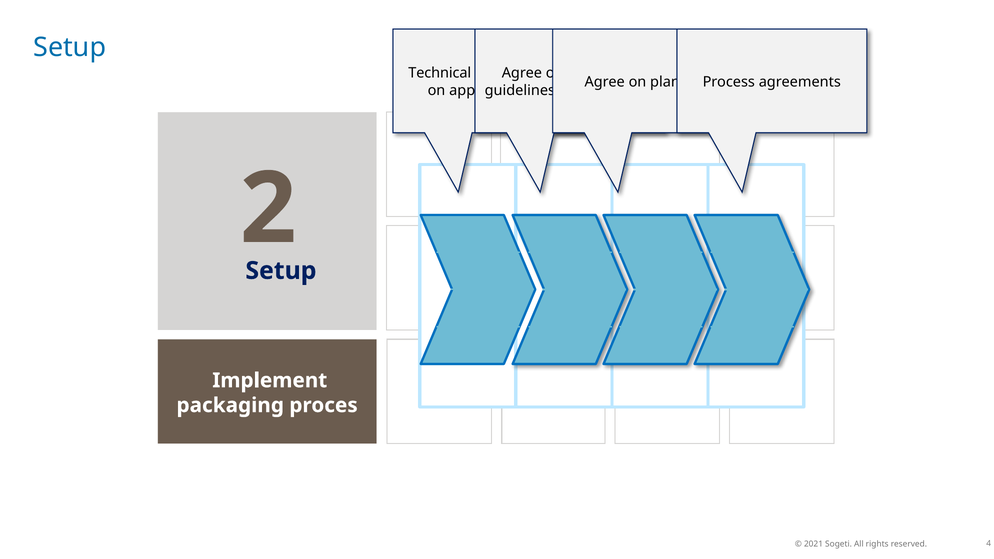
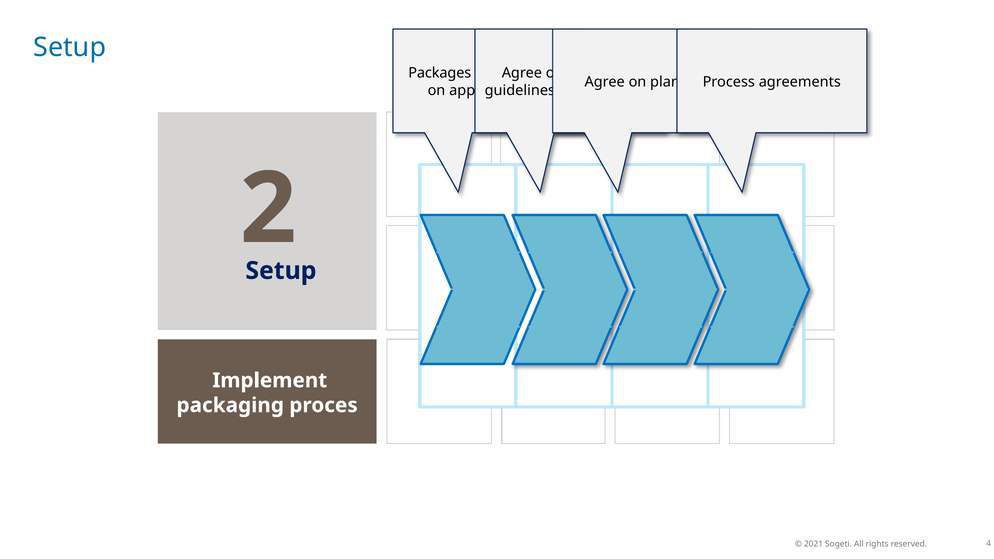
Technical: Technical -> Packages
